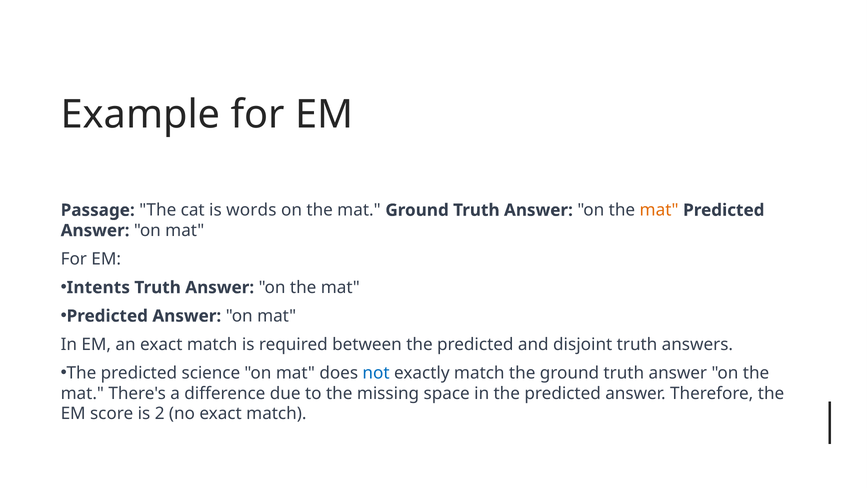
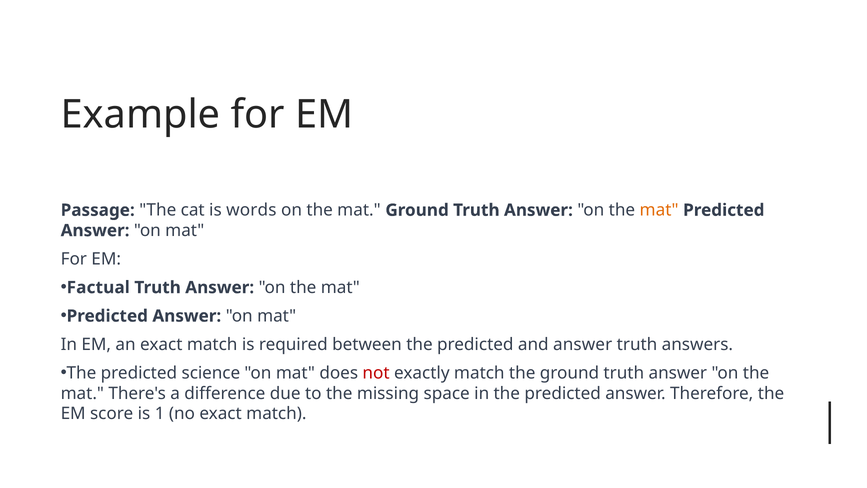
Intents: Intents -> Factual
and disjoint: disjoint -> answer
not colour: blue -> red
2: 2 -> 1
